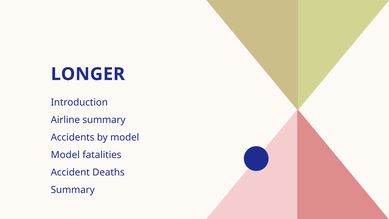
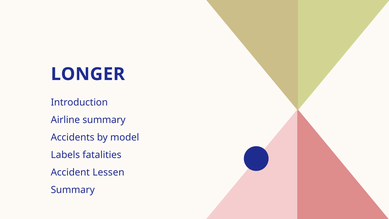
Model at (65, 155): Model -> Labels
Deaths: Deaths -> Lessen
